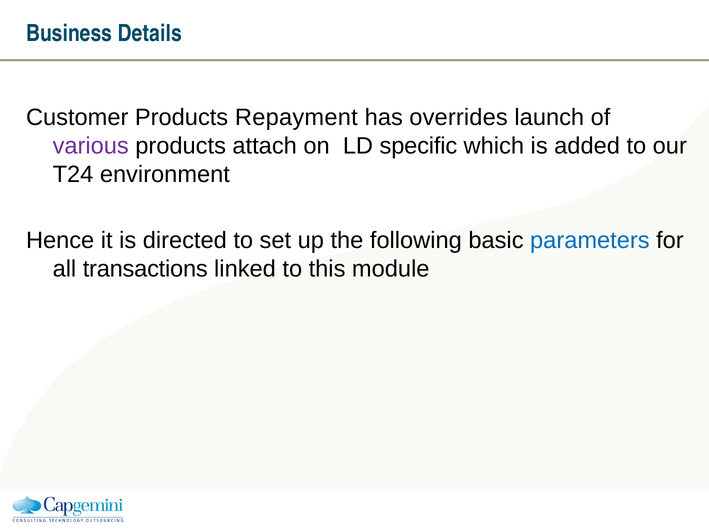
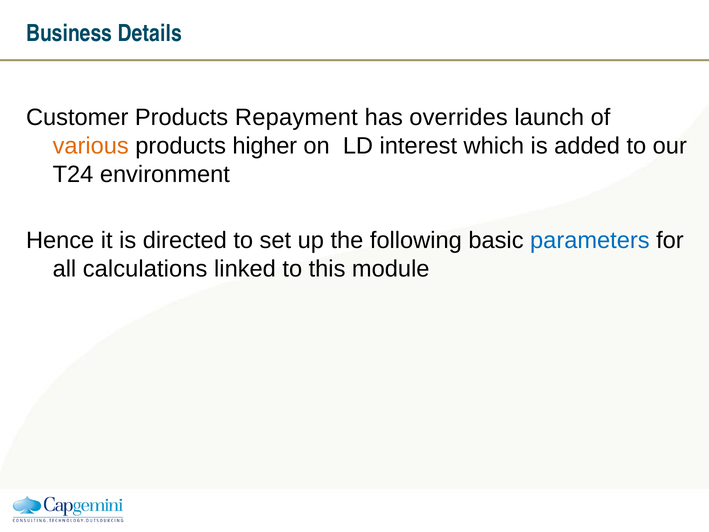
various colour: purple -> orange
attach: attach -> higher
specific: specific -> interest
transactions: transactions -> calculations
